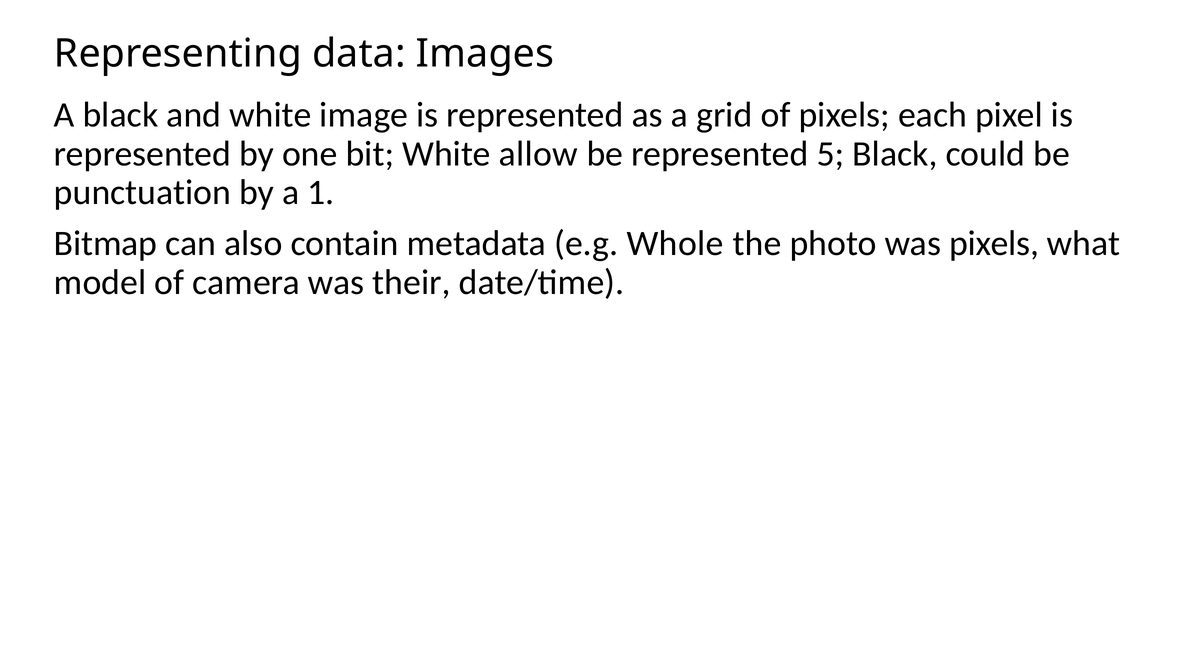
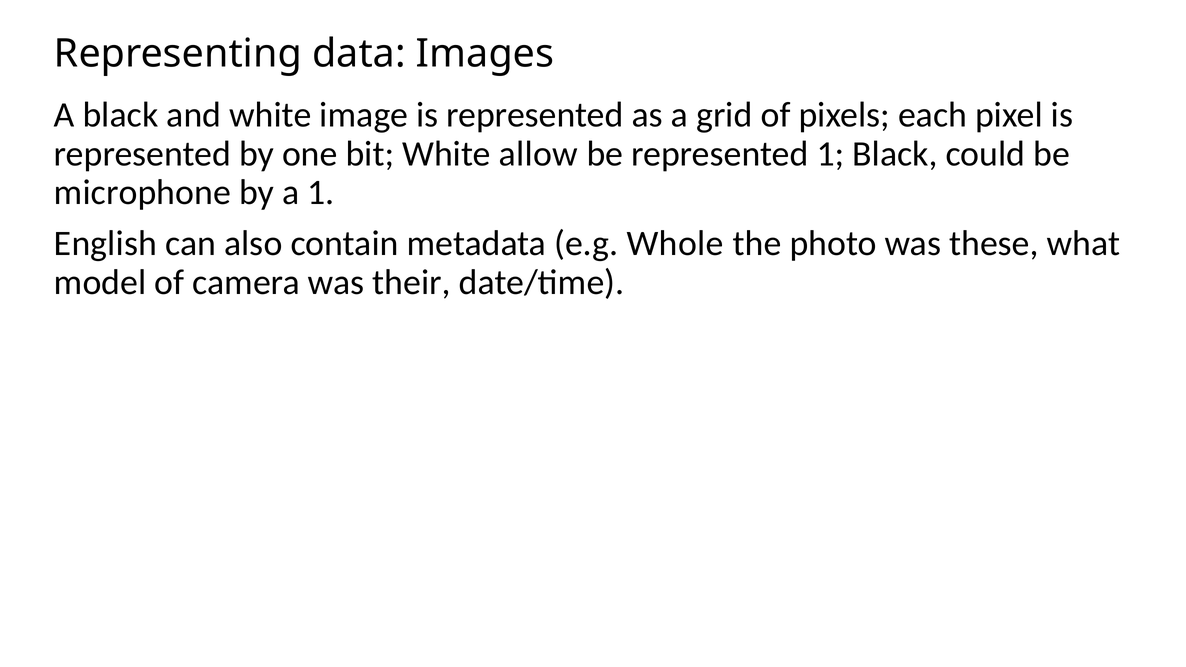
represented 5: 5 -> 1
punctuation: punctuation -> microphone
Bitmap: Bitmap -> English
was pixels: pixels -> these
